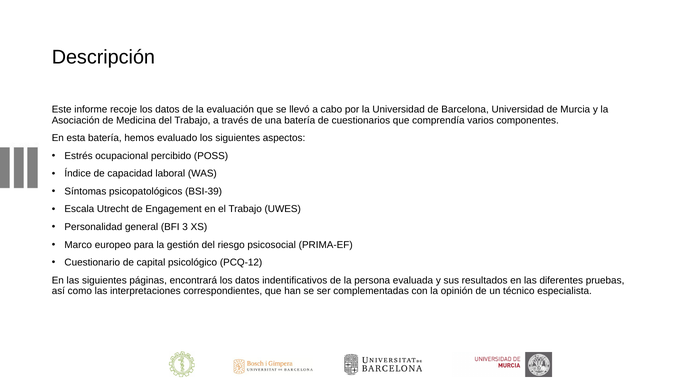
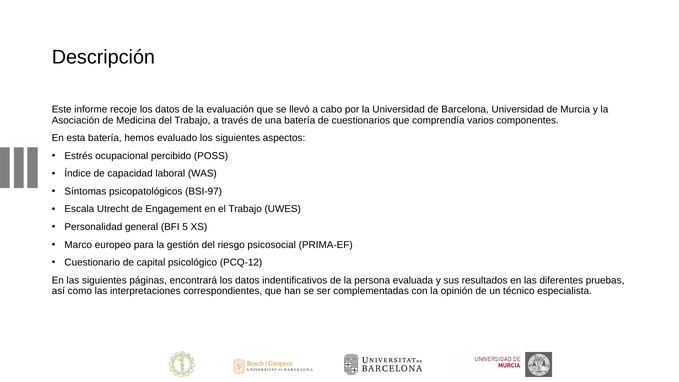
BSI-39: BSI-39 -> BSI-97
3: 3 -> 5
